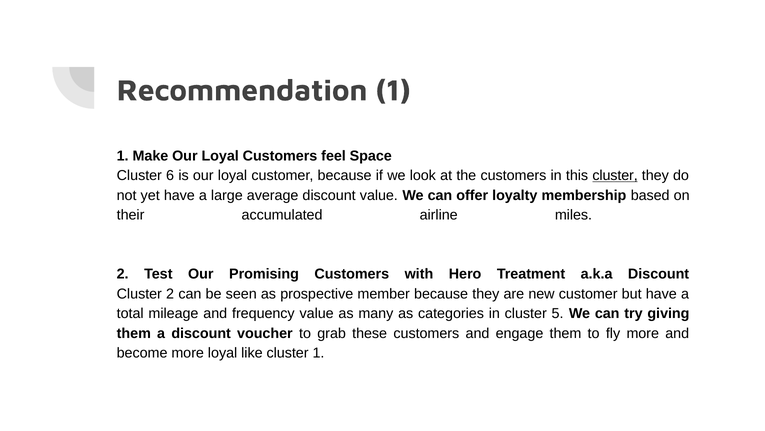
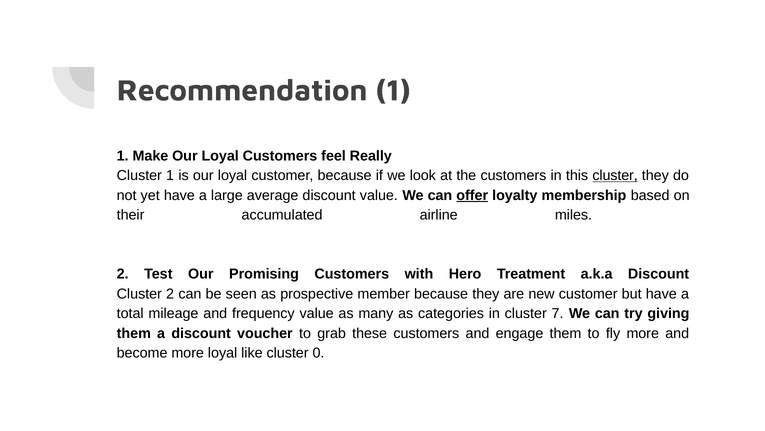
Space: Space -> Really
Cluster 6: 6 -> 1
offer underline: none -> present
5: 5 -> 7
cluster 1: 1 -> 0
